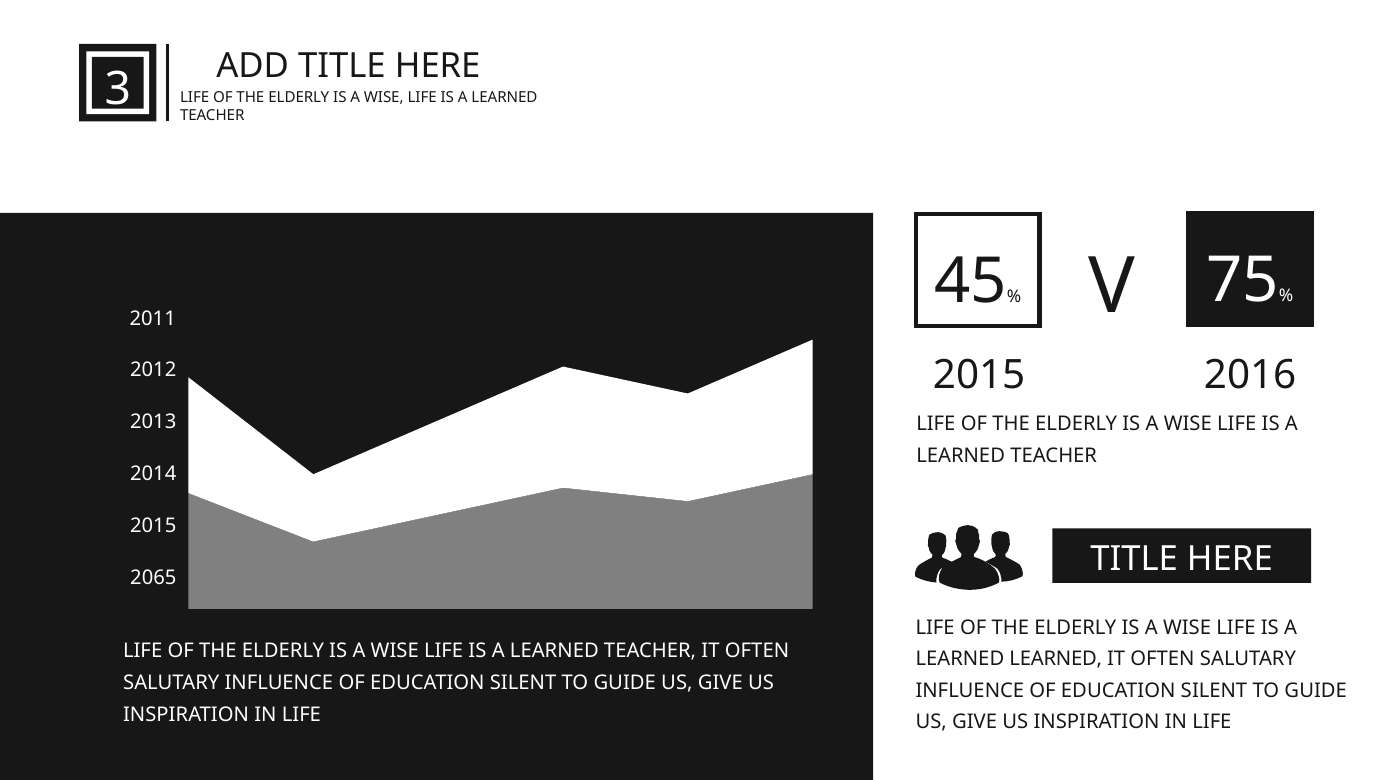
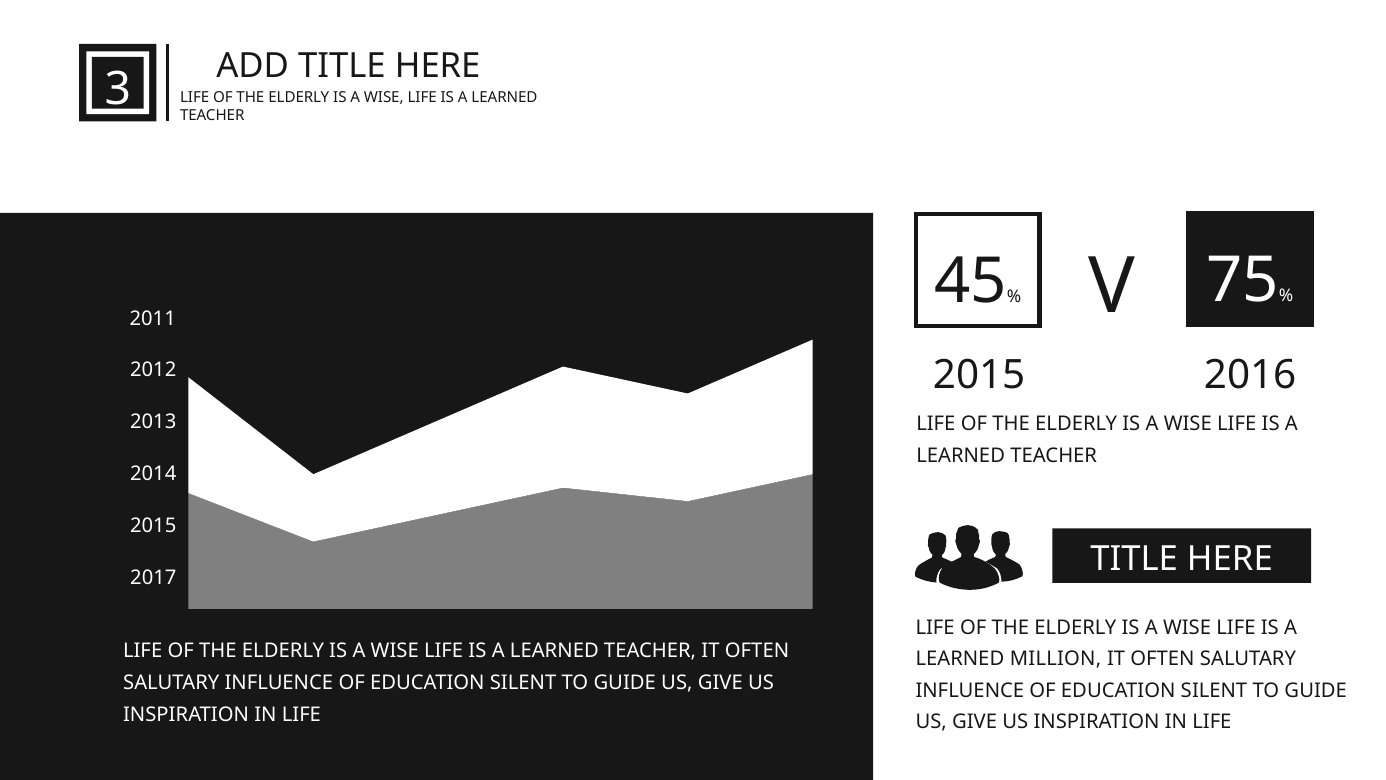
2065: 2065 -> 2017
LEARNED LEARNED: LEARNED -> MILLION
